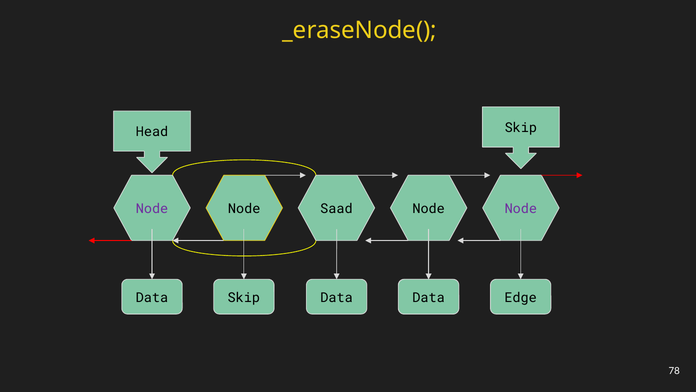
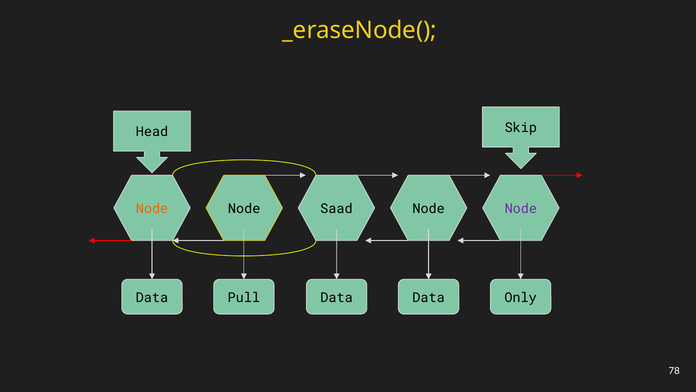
Node at (152, 209) colour: purple -> orange
Data Skip: Skip -> Pull
Edge: Edge -> Only
